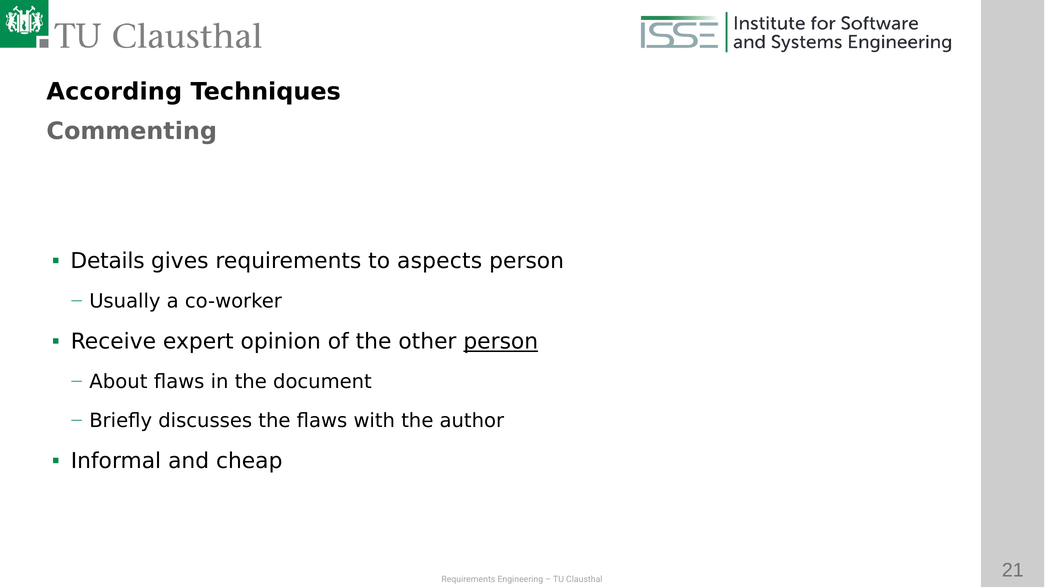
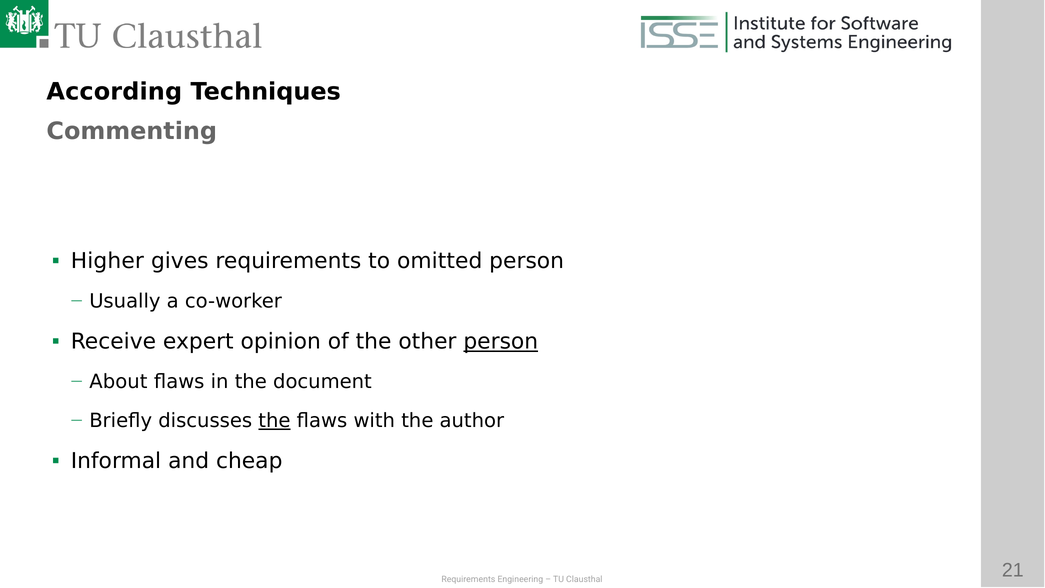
Details: Details -> Higher
aspects: aspects -> omitted
the at (274, 421) underline: none -> present
